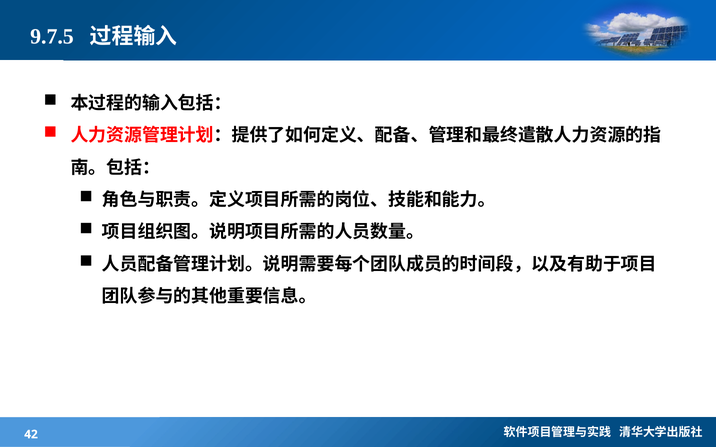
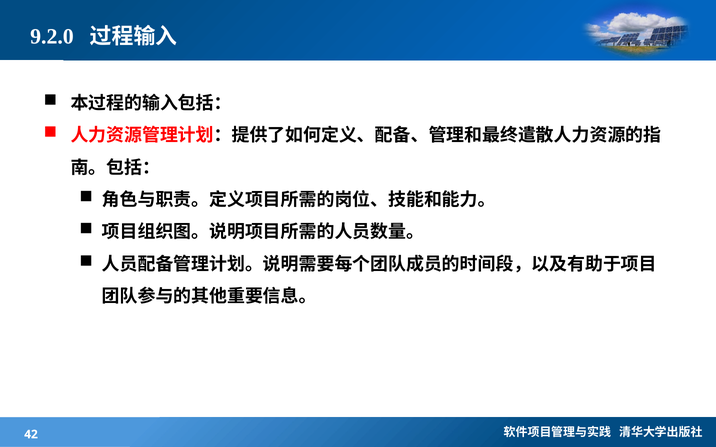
9.7.5: 9.7.5 -> 9.2.0
